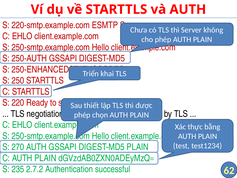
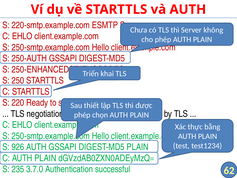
270: 270 -> 926
2.7.2: 2.7.2 -> 3.7.0
